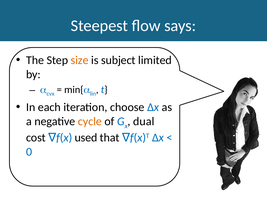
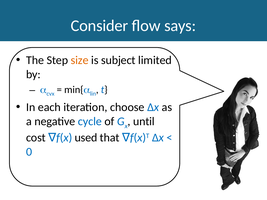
Steepest: Steepest -> Consider
cycle colour: orange -> blue
dual: dual -> until
